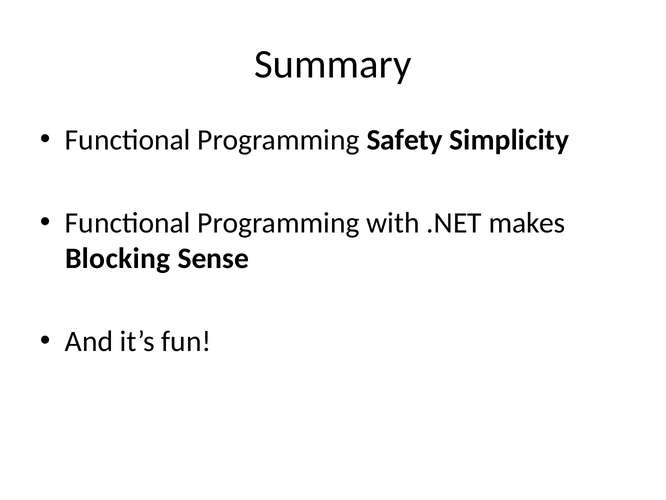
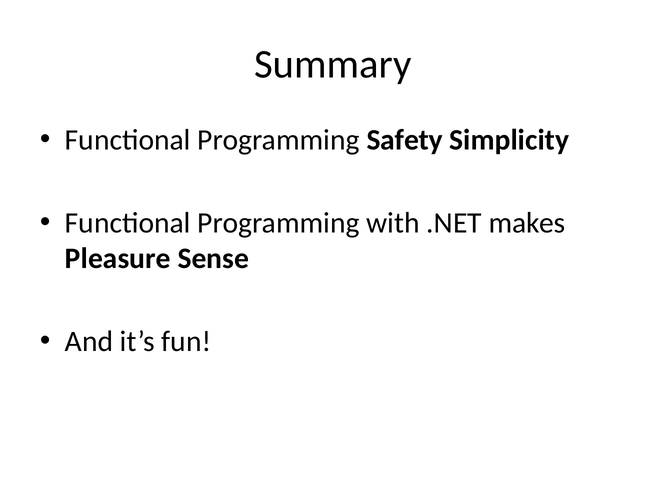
Blocking: Blocking -> Pleasure
